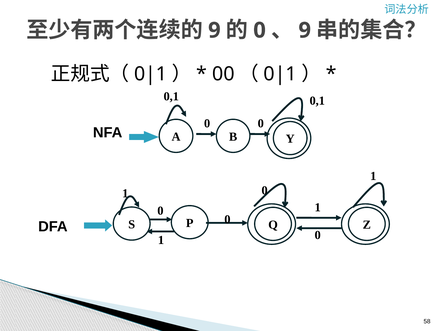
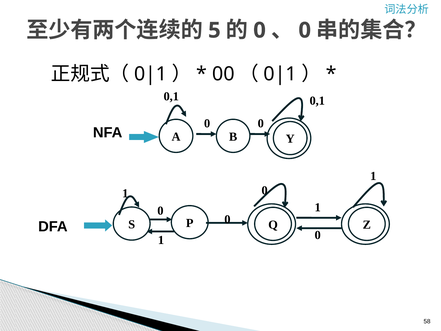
9 at (214, 30): 9 -> 5
9 at (305, 30): 9 -> 0
